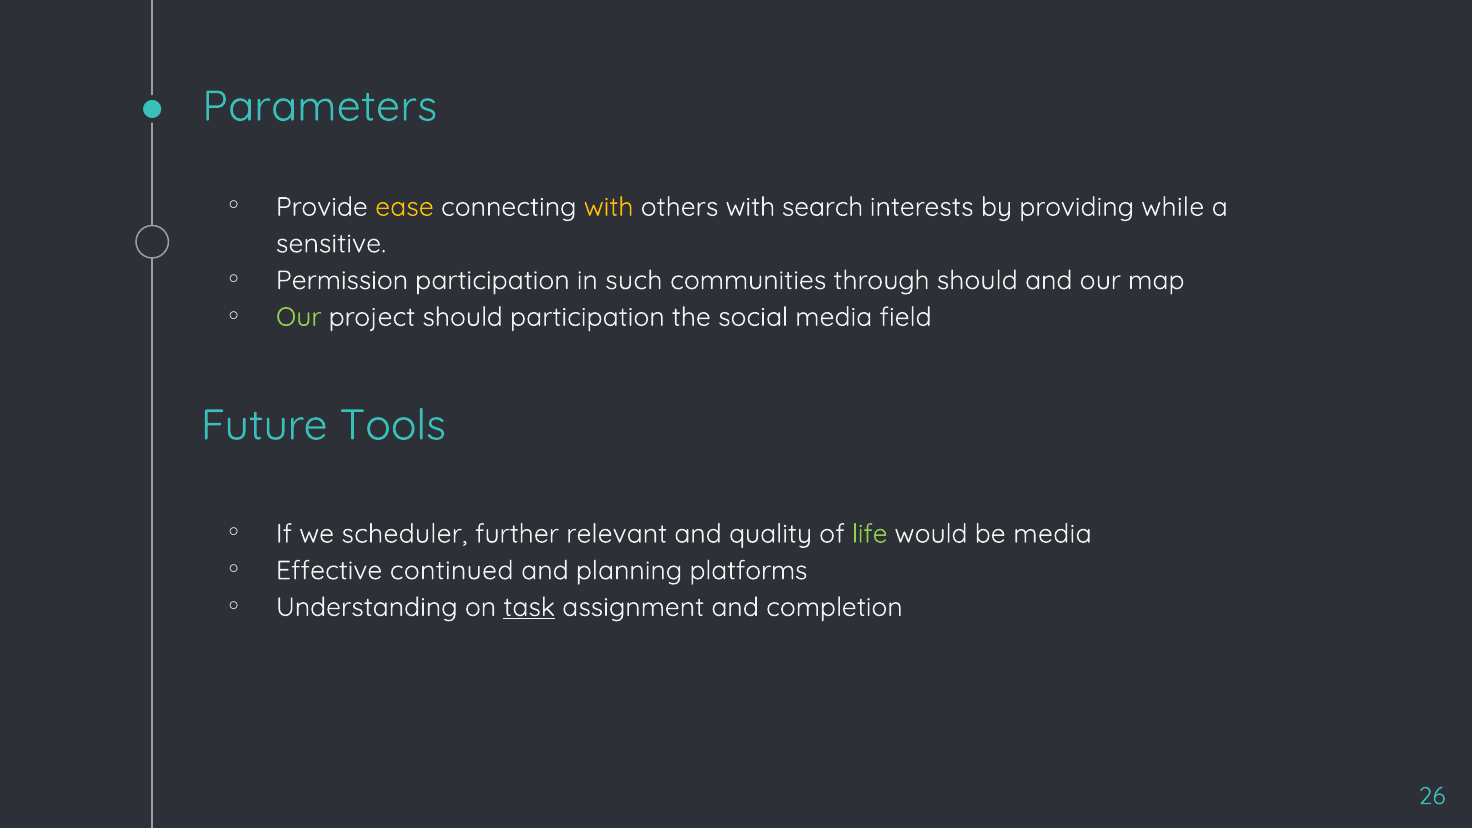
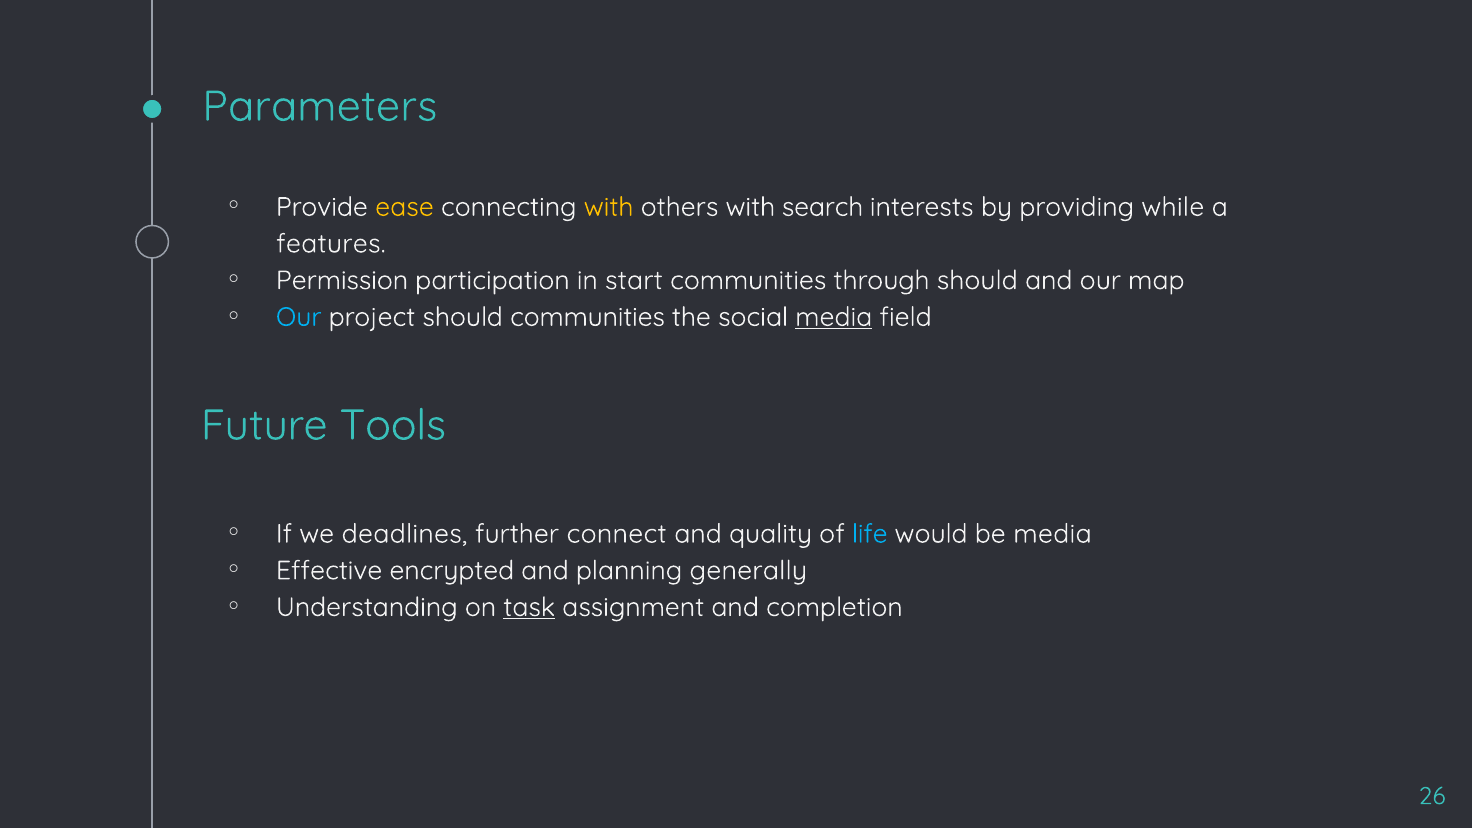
sensitive: sensitive -> features
such: such -> start
Our at (299, 317) colour: light green -> light blue
should participation: participation -> communities
media at (834, 317) underline: none -> present
scheduler: scheduler -> deadlines
relevant: relevant -> connect
life colour: light green -> light blue
continued: continued -> encrypted
platforms: platforms -> generally
